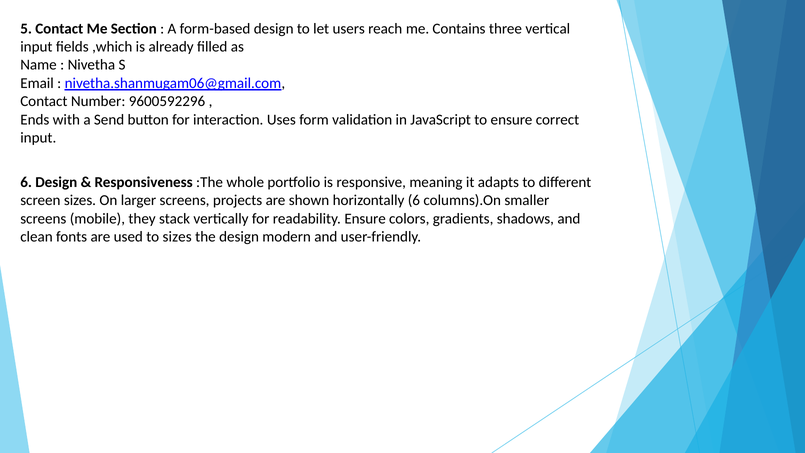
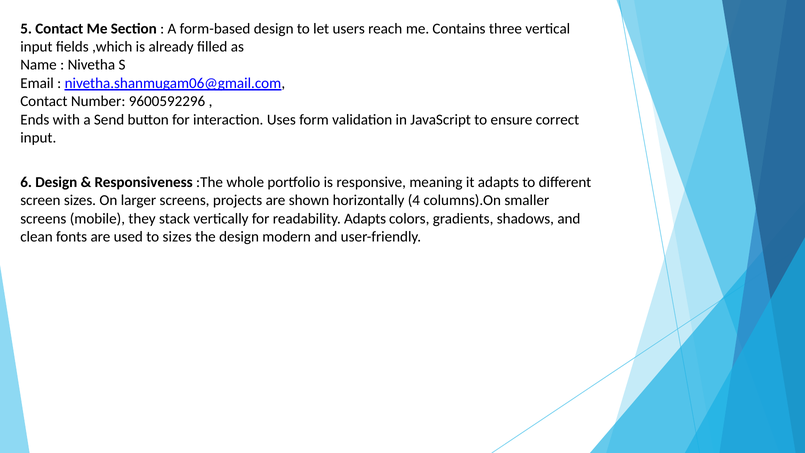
horizontally 6: 6 -> 4
readability Ensure: Ensure -> Adapts
